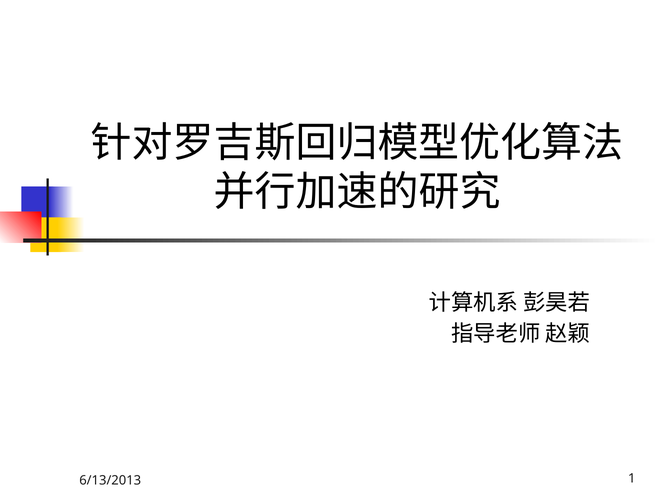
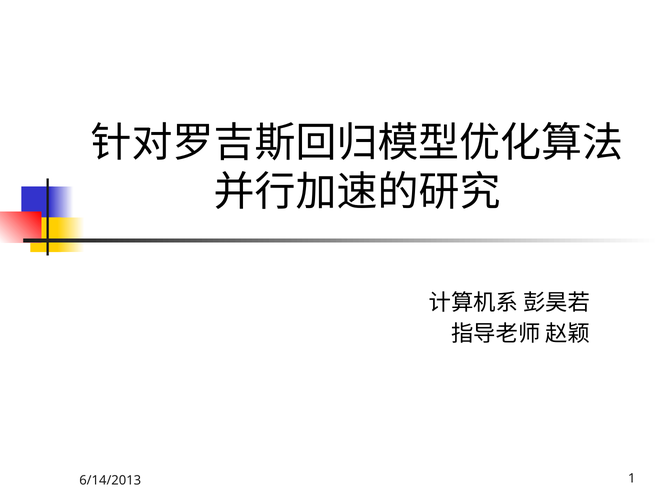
6/13/2013: 6/13/2013 -> 6/14/2013
